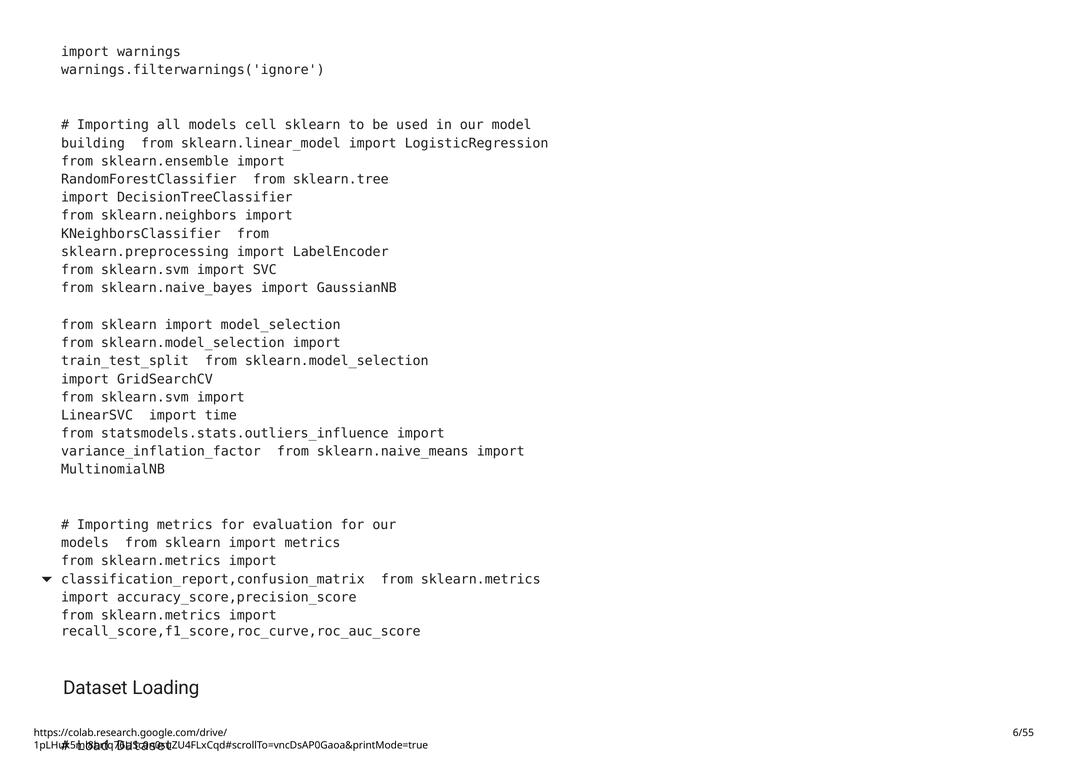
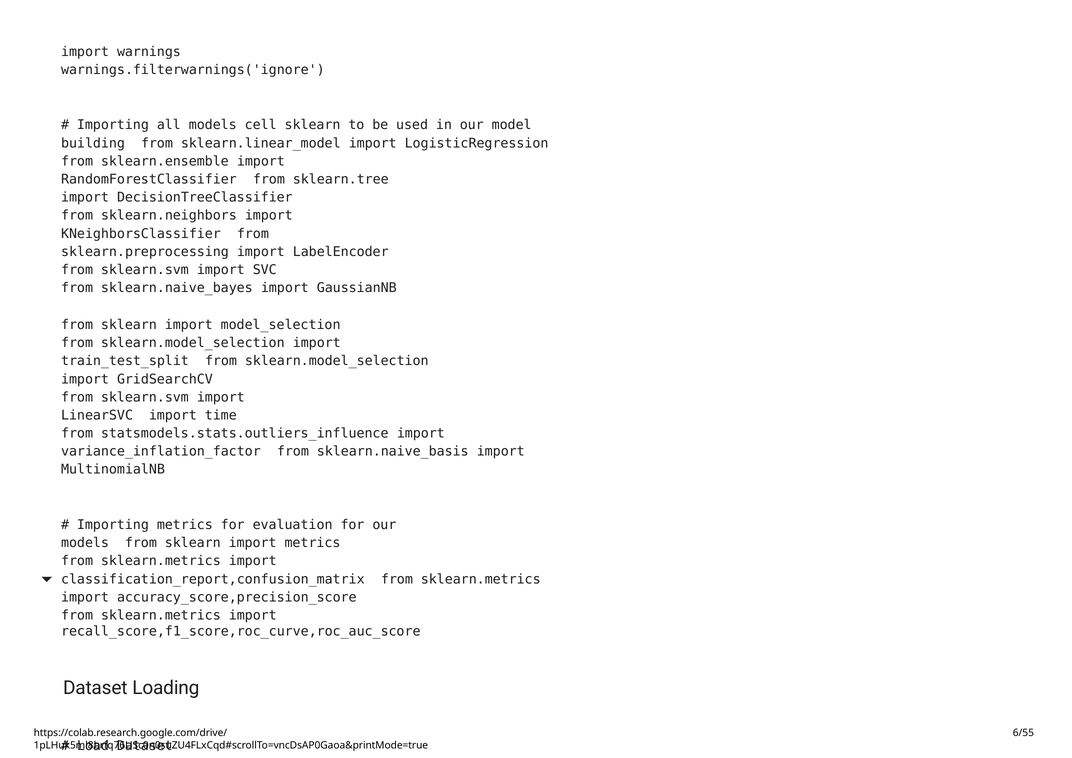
sklearn.naive_means: sklearn.naive_means -> sklearn.naive_basis
